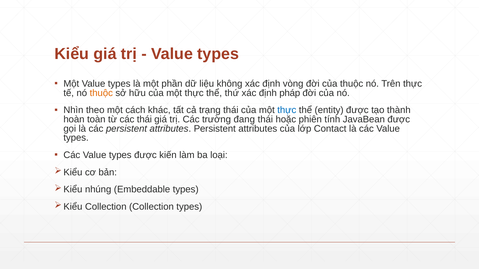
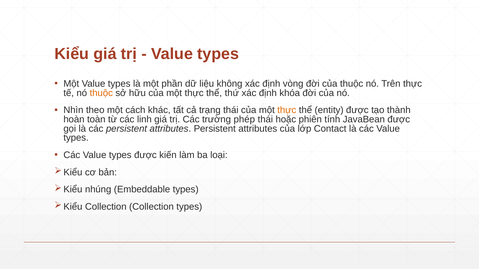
pháp: pháp -> khóa
thực at (287, 110) colour: blue -> orange
các thái: thái -> linh
đang: đang -> phép
